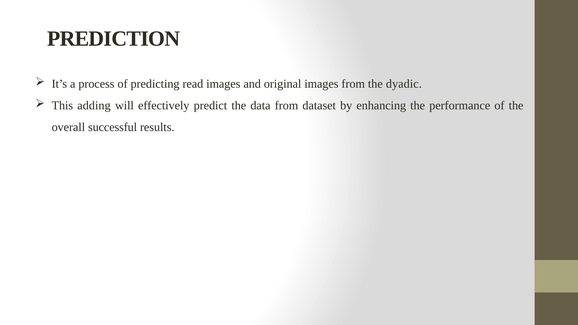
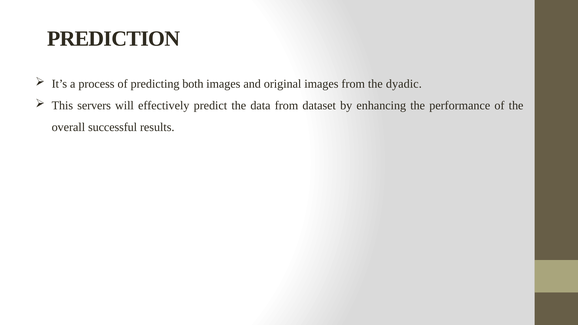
read: read -> both
adding: adding -> servers
